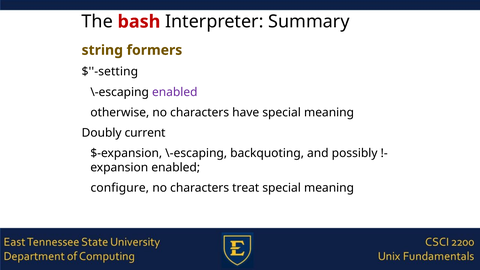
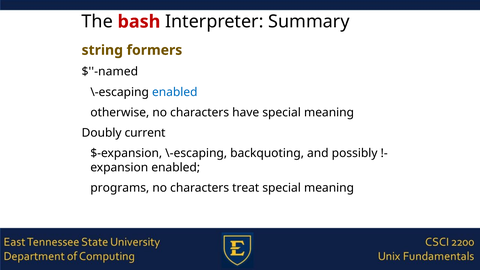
$''-setting: $''-setting -> $''-named
enabled at (175, 92) colour: purple -> blue
configure: configure -> programs
